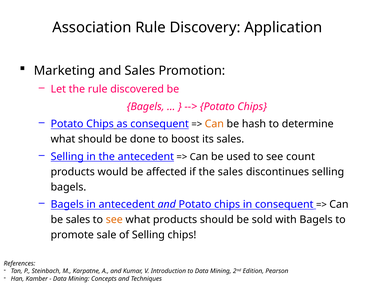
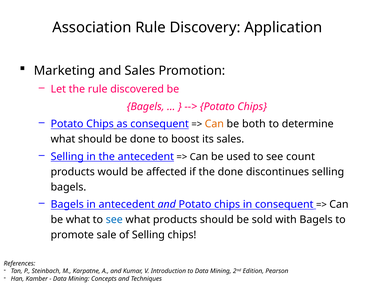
hash: hash -> both
the sales: sales -> done
be sales: sales -> what
see at (114, 219) colour: orange -> blue
